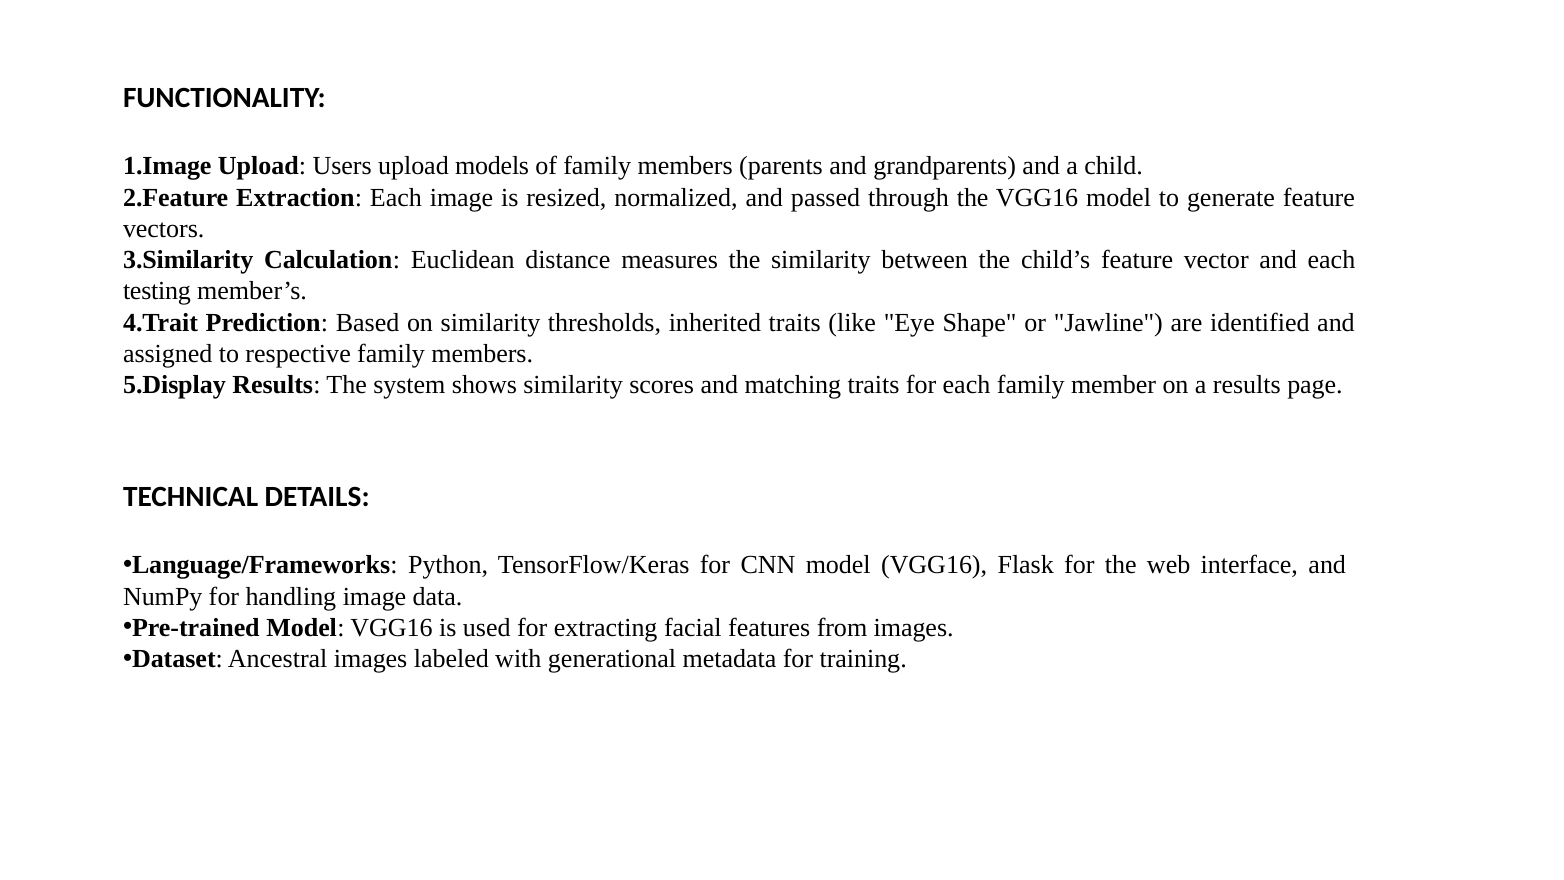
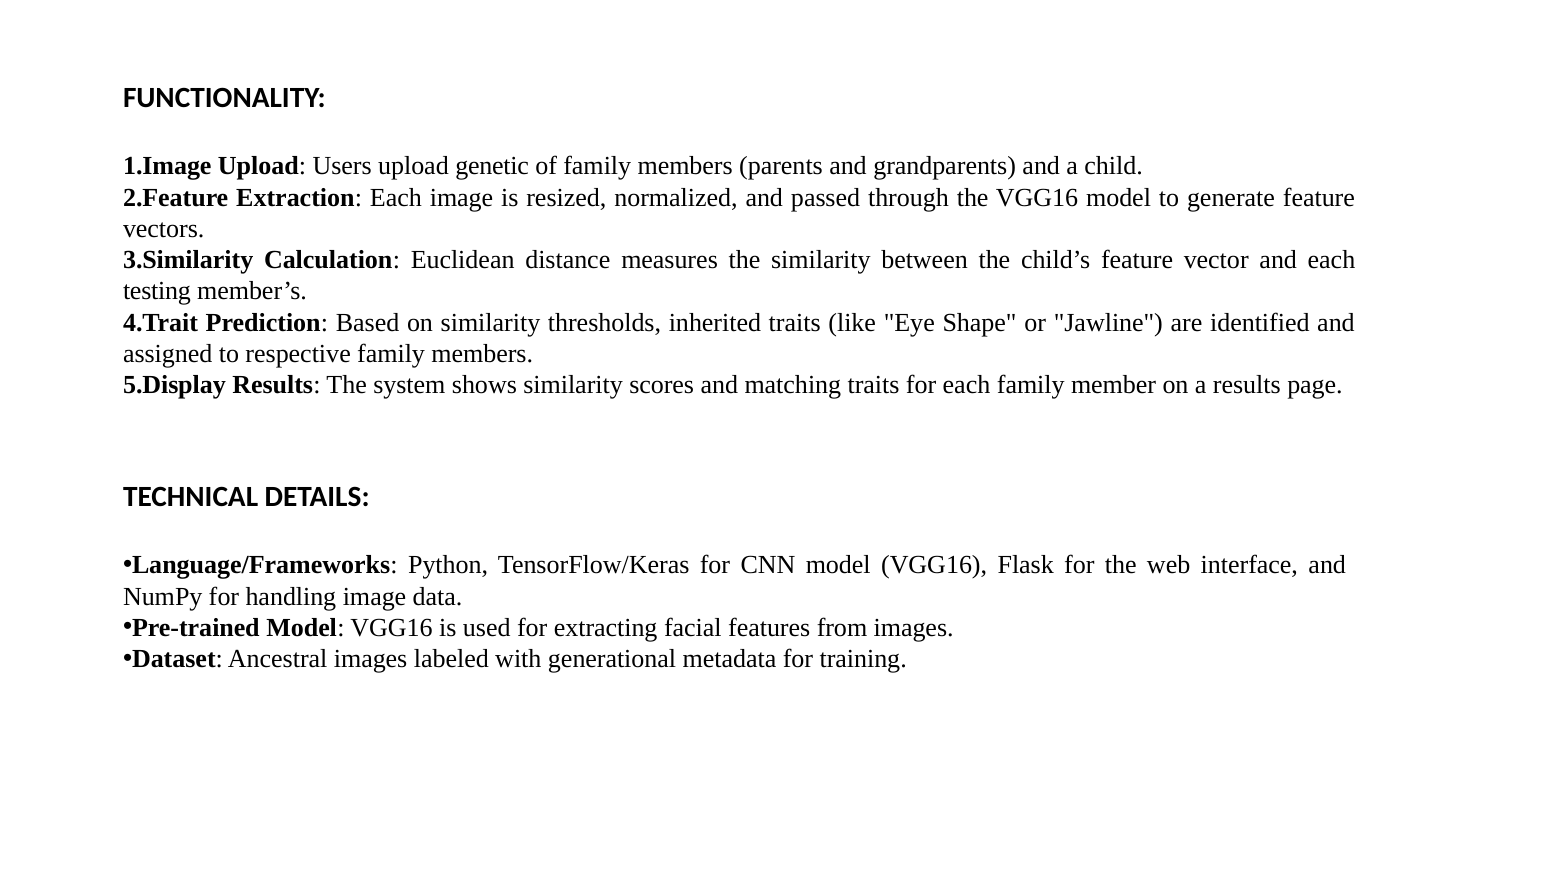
models: models -> genetic
